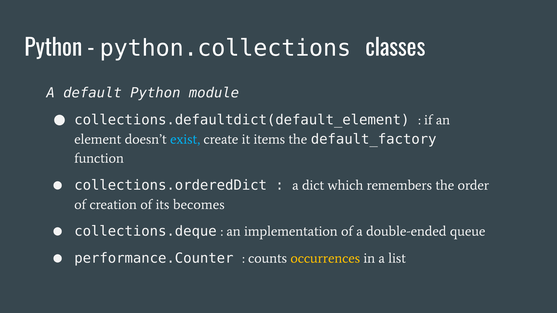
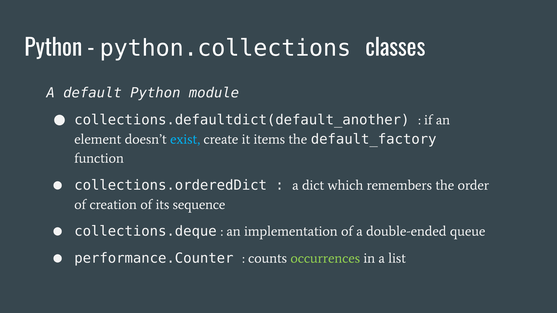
collections.defaultdict(default_element: collections.defaultdict(default_element -> collections.defaultdict(default_another
becomes: becomes -> sequence
occurrences colour: yellow -> light green
